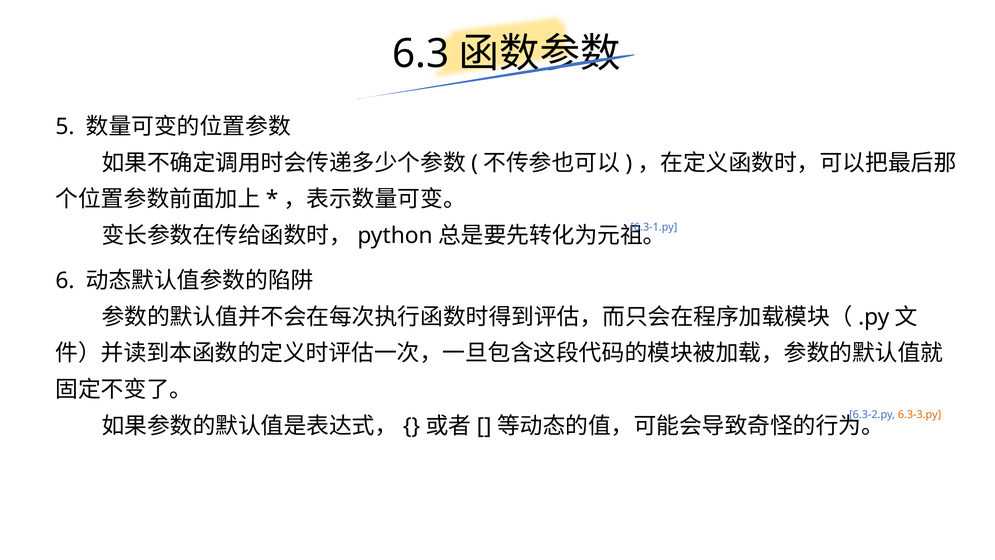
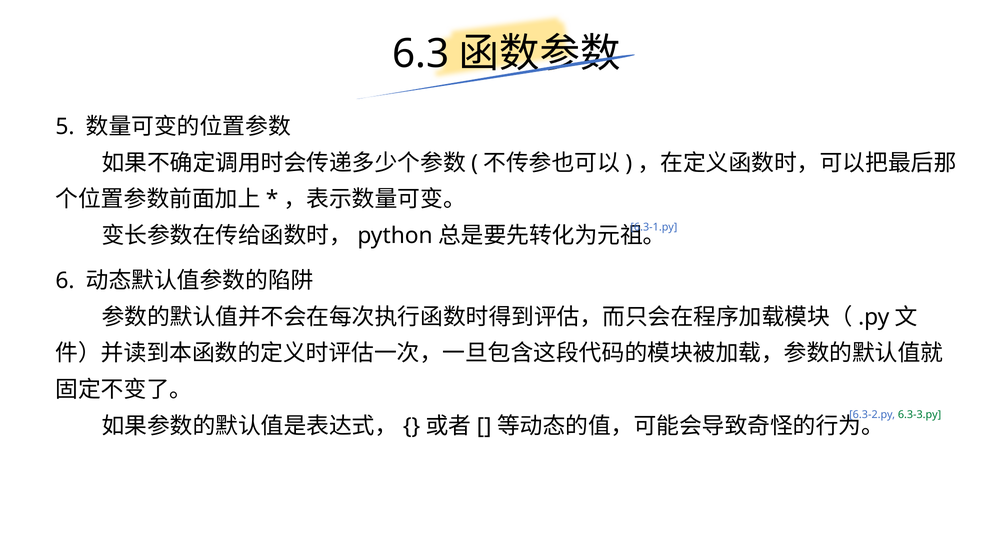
6.3-3.py colour: orange -> green
